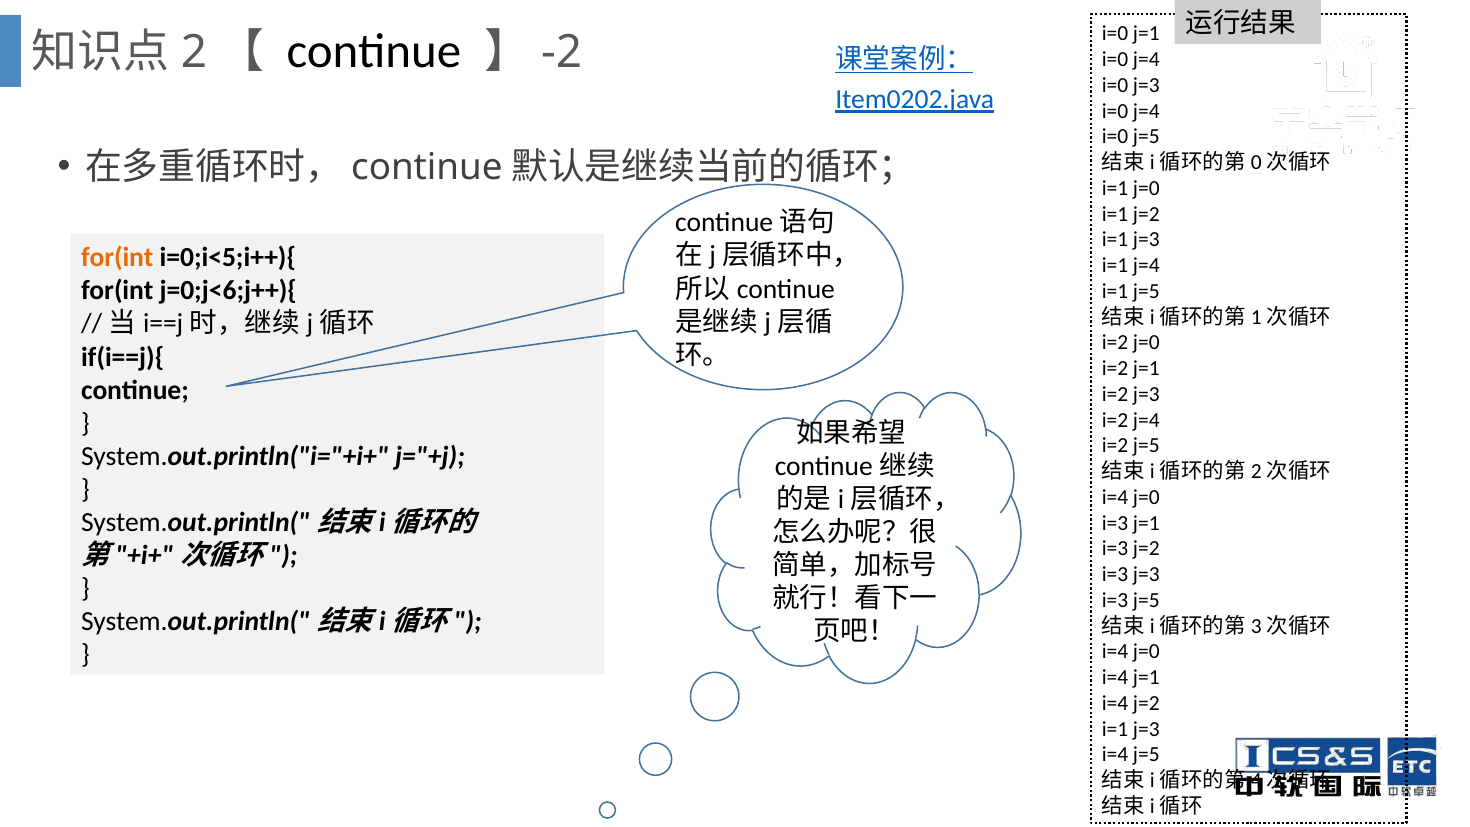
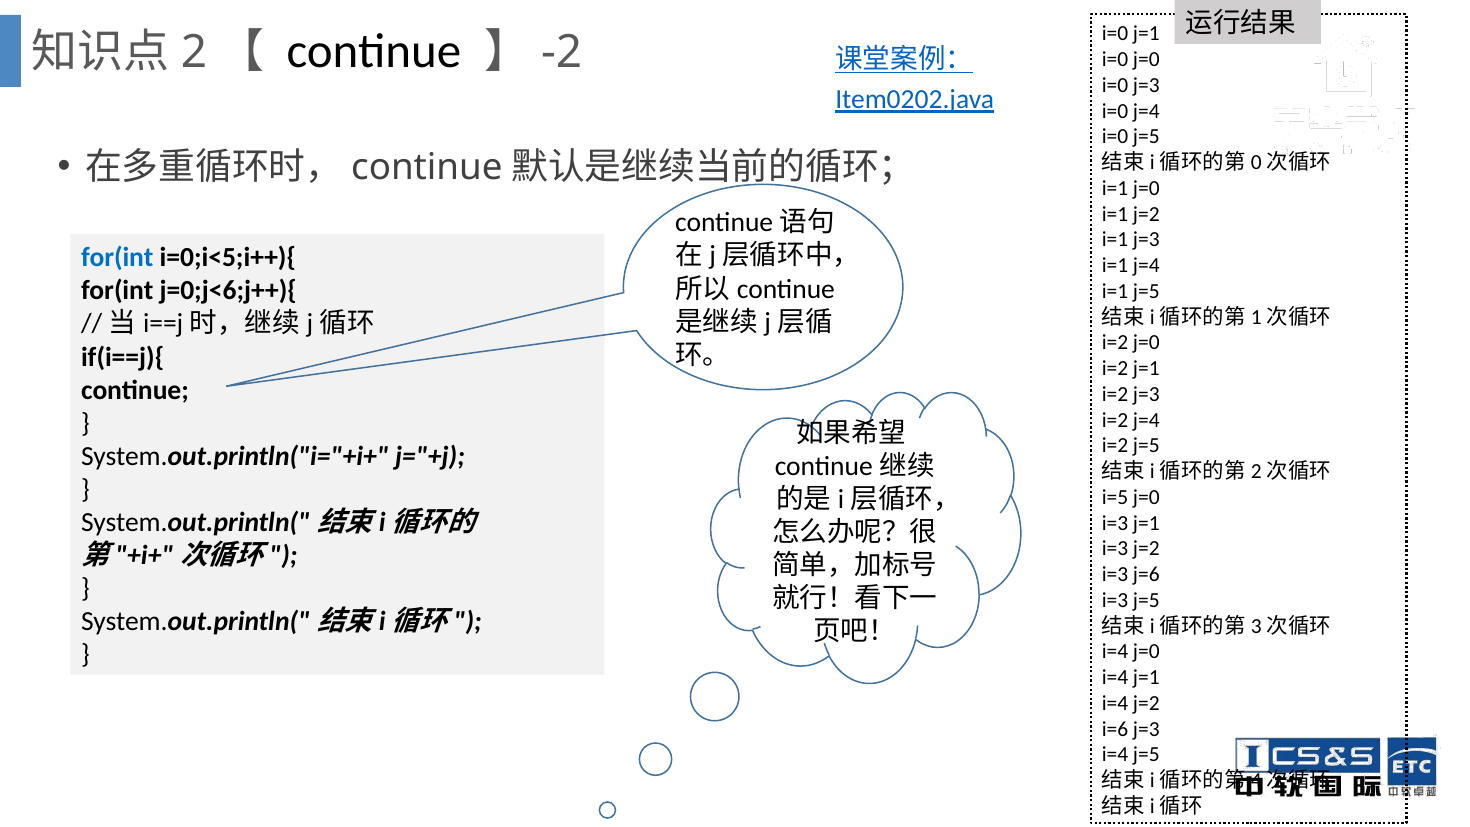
j=4 at (1146, 60): j=4 -> j=0
for(int at (117, 258) colour: orange -> blue
i=4 at (1115, 497): i=4 -> i=5
i=3 j=3: j=3 -> j=6
i=1 at (1115, 729): i=1 -> i=6
